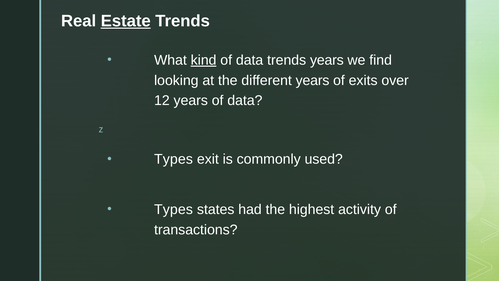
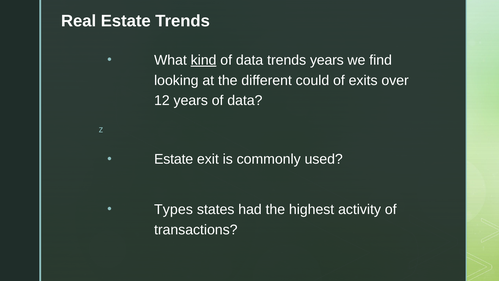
Estate at (126, 21) underline: present -> none
different years: years -> could
Types at (174, 159): Types -> Estate
